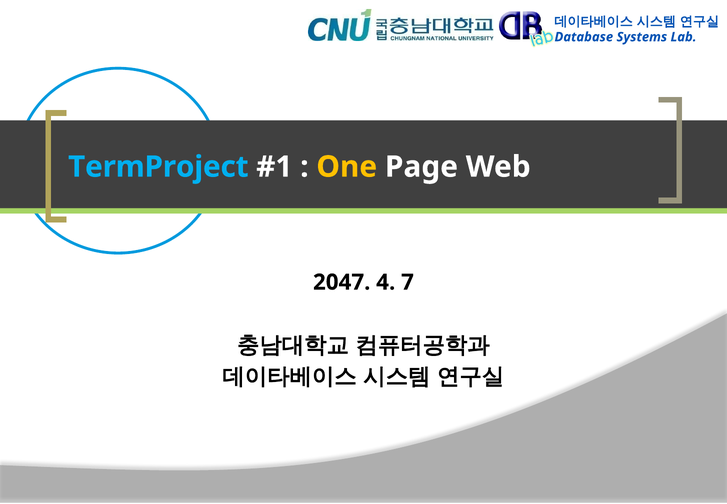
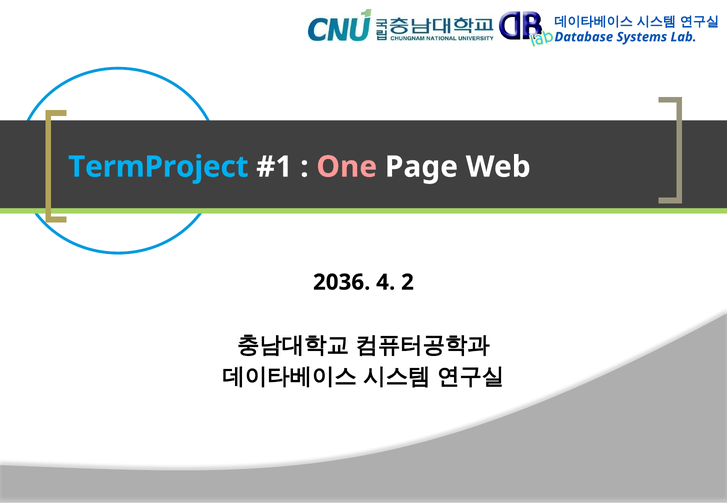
One colour: yellow -> pink
2047: 2047 -> 2036
7: 7 -> 2
